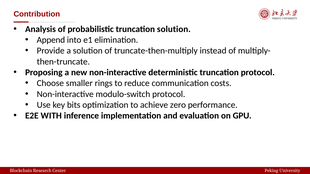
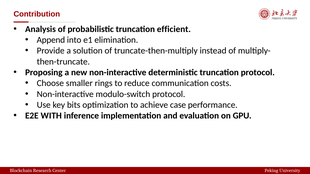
truncation solution: solution -> efficient
zero: zero -> case
